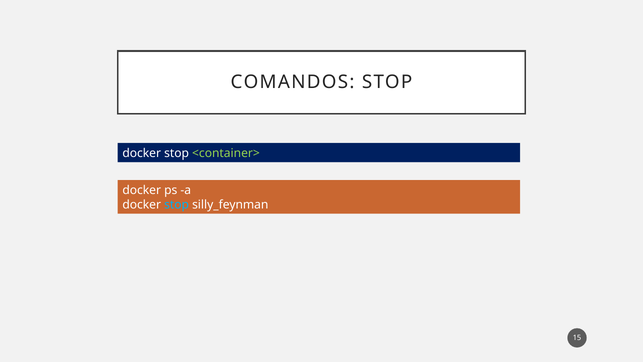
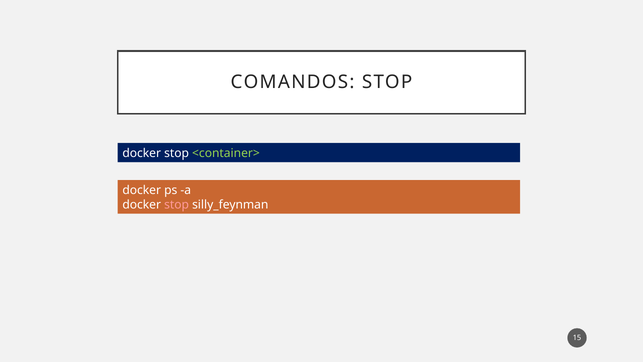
stop at (177, 205) colour: light blue -> pink
